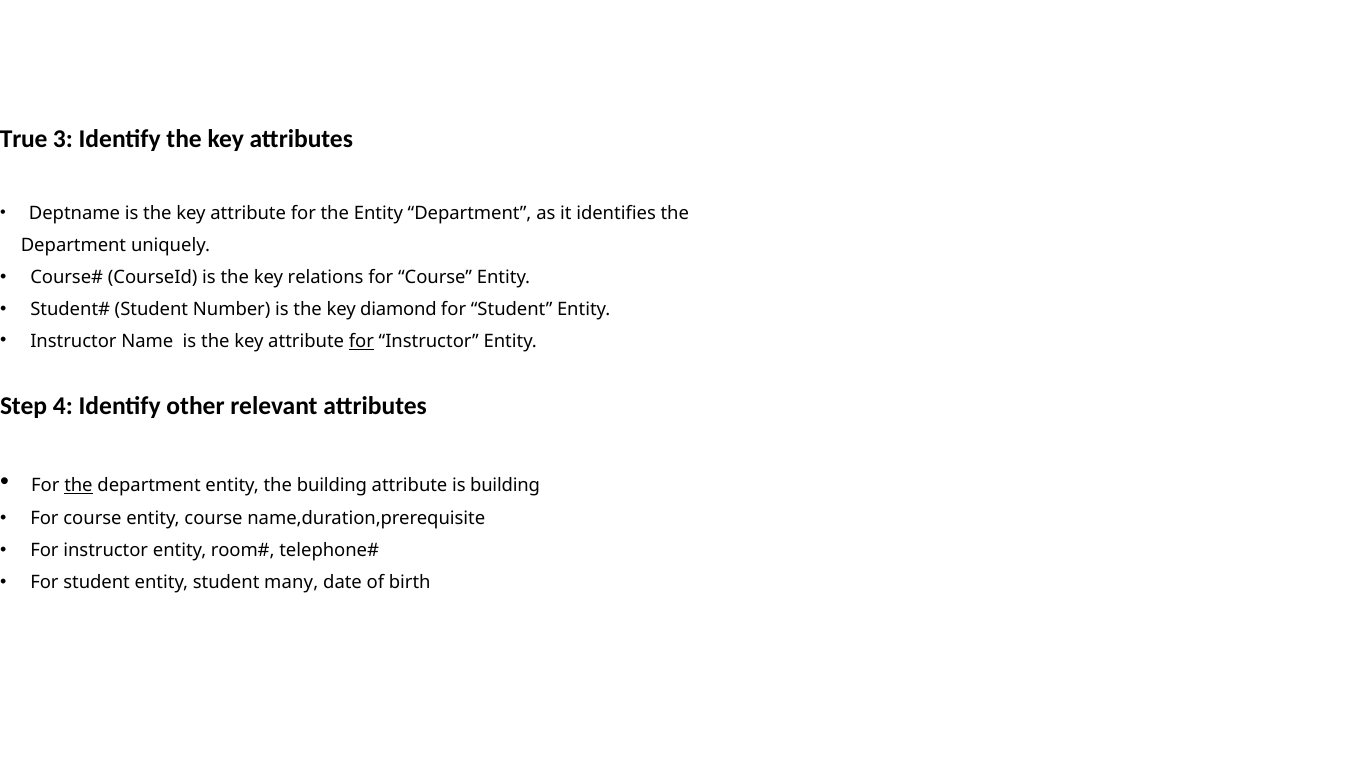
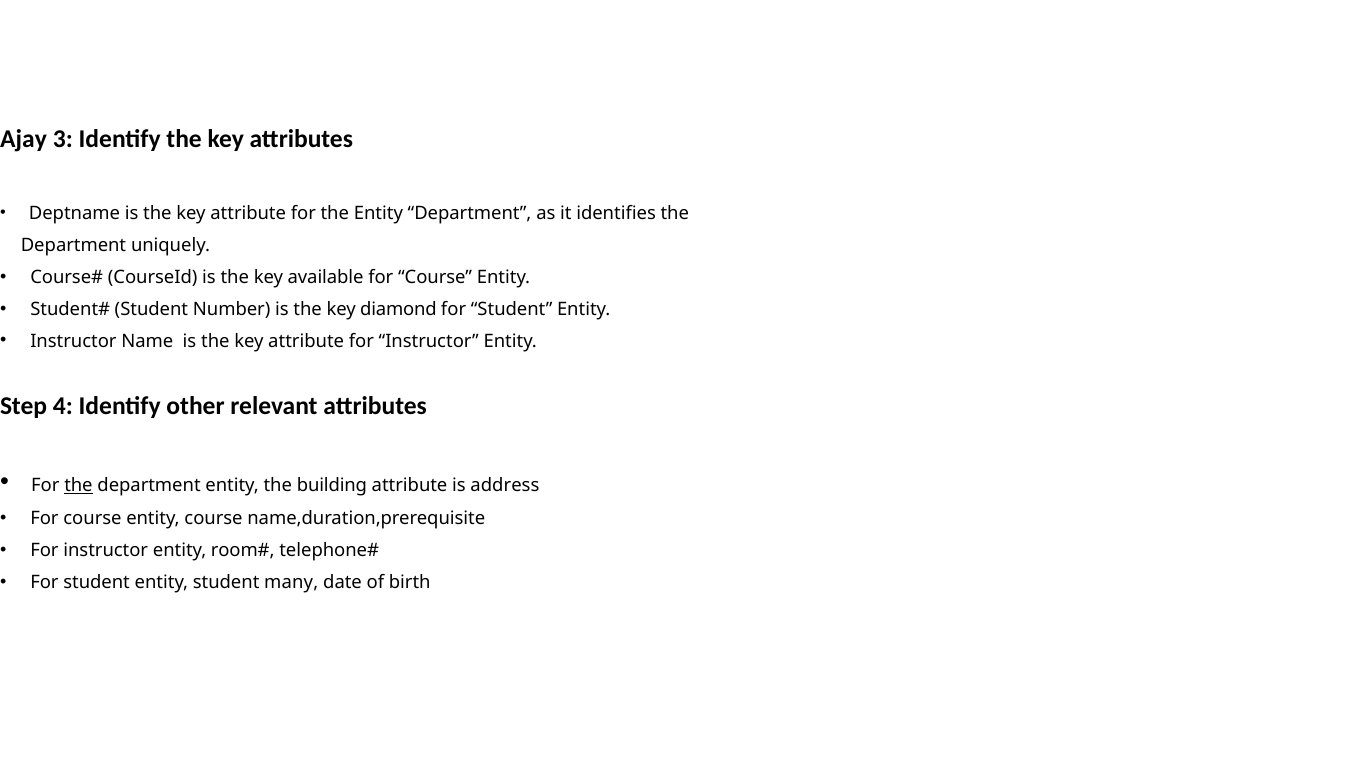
True: True -> Ajay
relations: relations -> available
for at (361, 341) underline: present -> none
is building: building -> address
